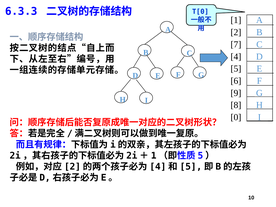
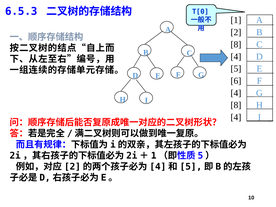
6.3.3: 6.3.3 -> 6.5.3
7 at (236, 44): 7 -> 8
9 at (236, 93): 9 -> 4
0 at (236, 117): 0 -> 4
